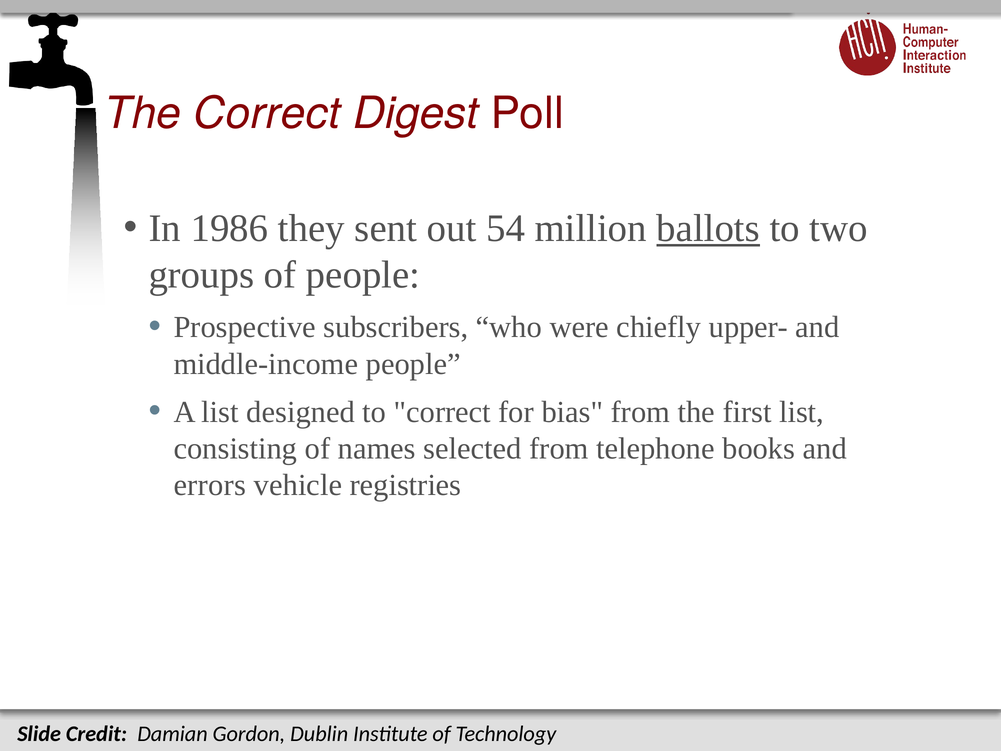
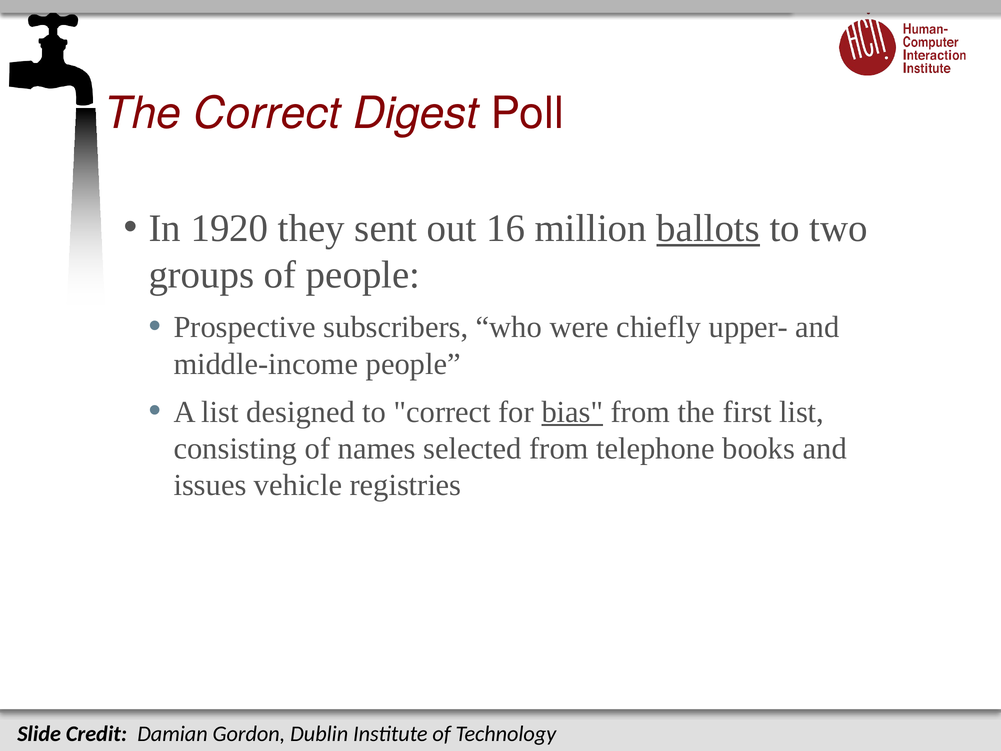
1986: 1986 -> 1920
54: 54 -> 16
bias underline: none -> present
errors: errors -> issues
